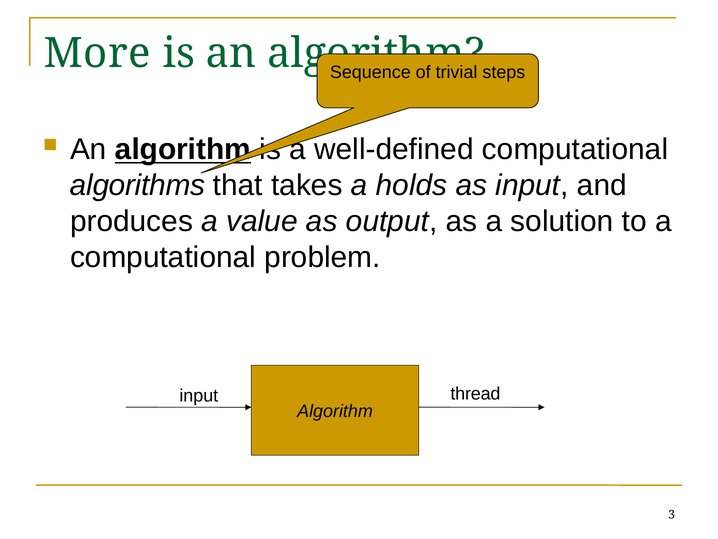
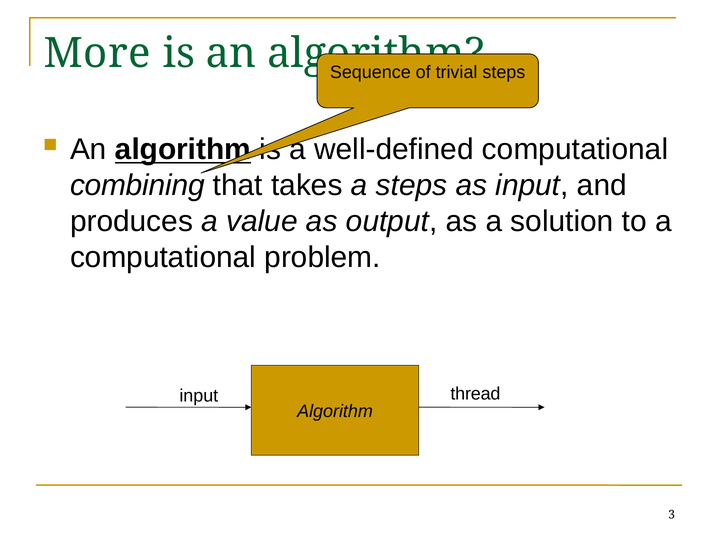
algorithms: algorithms -> combining
a holds: holds -> steps
